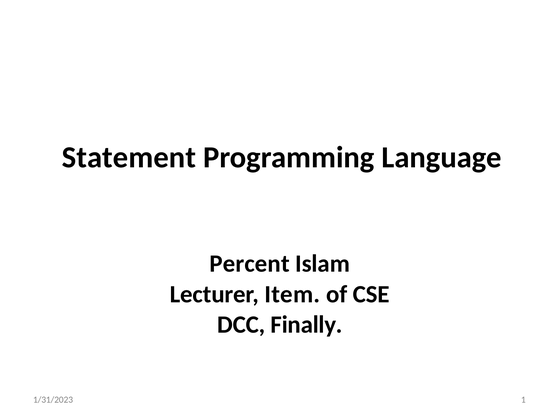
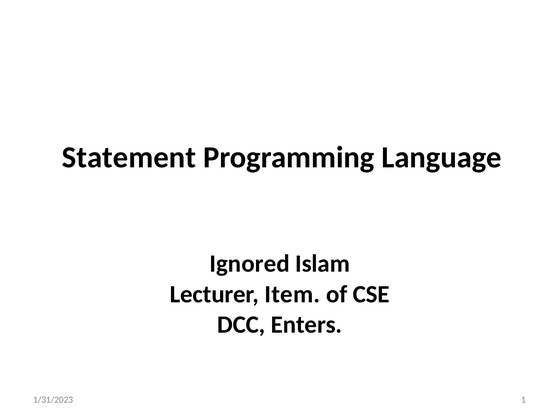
Percent: Percent -> Ignored
Finally: Finally -> Enters
